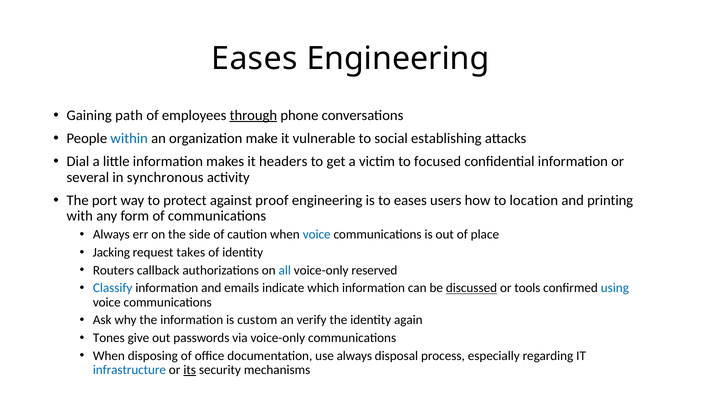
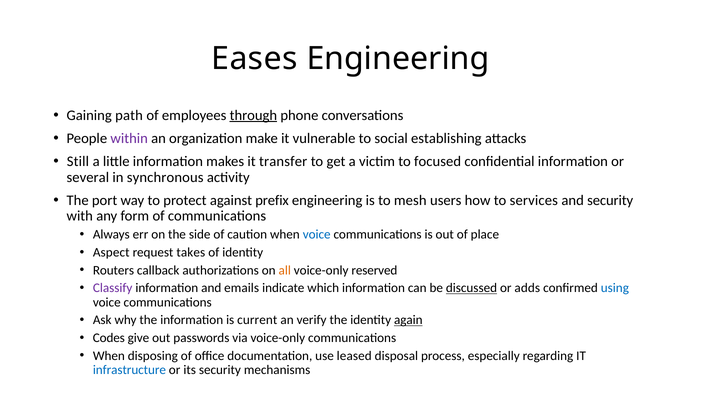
within colour: blue -> purple
Dial: Dial -> Still
headers: headers -> transfer
proof: proof -> prefix
to eases: eases -> mesh
location: location -> services
and printing: printing -> security
Jacking: Jacking -> Aspect
all colour: blue -> orange
Classify colour: blue -> purple
tools: tools -> adds
custom: custom -> current
again underline: none -> present
Tones: Tones -> Codes
use always: always -> leased
its underline: present -> none
